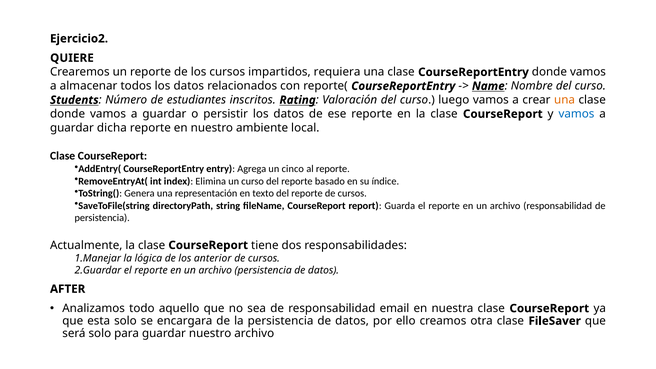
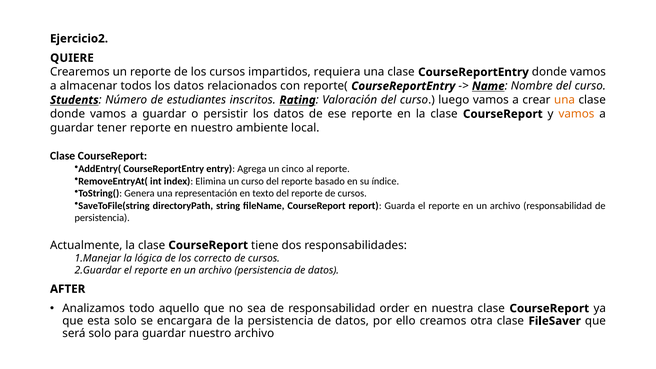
vamos at (576, 114) colour: blue -> orange
dicha: dicha -> tener
anterior: anterior -> correcto
email: email -> order
